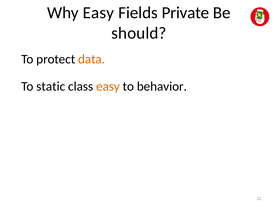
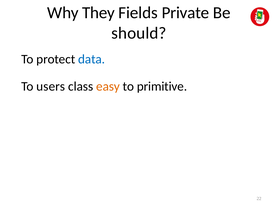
Why Easy: Easy -> They
data colour: orange -> blue
static: static -> users
behavior: behavior -> primitive
